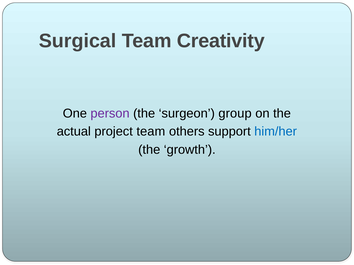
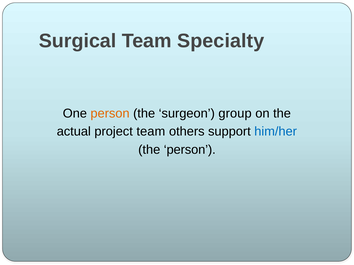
Creativity: Creativity -> Specialty
person at (110, 114) colour: purple -> orange
the growth: growth -> person
